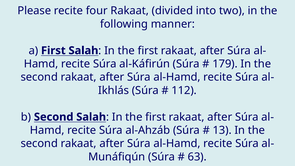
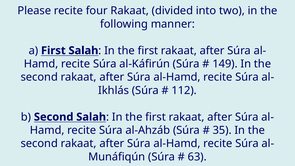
179: 179 -> 149
13: 13 -> 35
